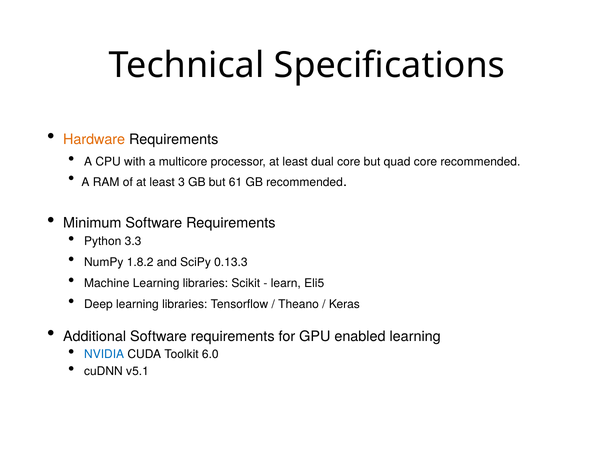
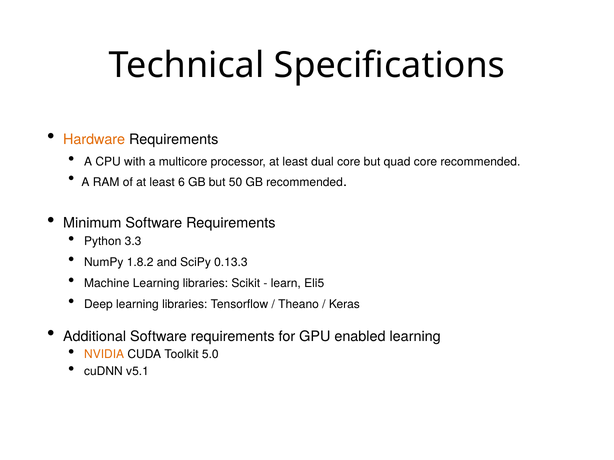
3: 3 -> 6
61: 61 -> 50
NVIDIA colour: blue -> orange
6.0: 6.0 -> 5.0
